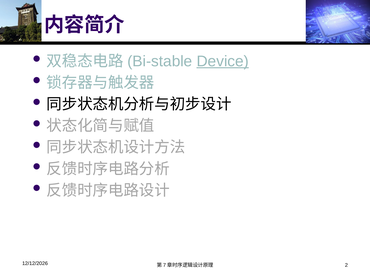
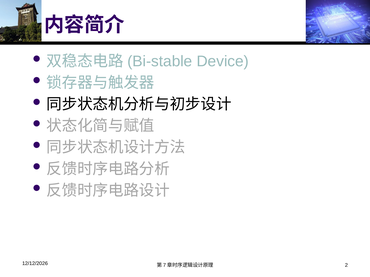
Device underline: present -> none
